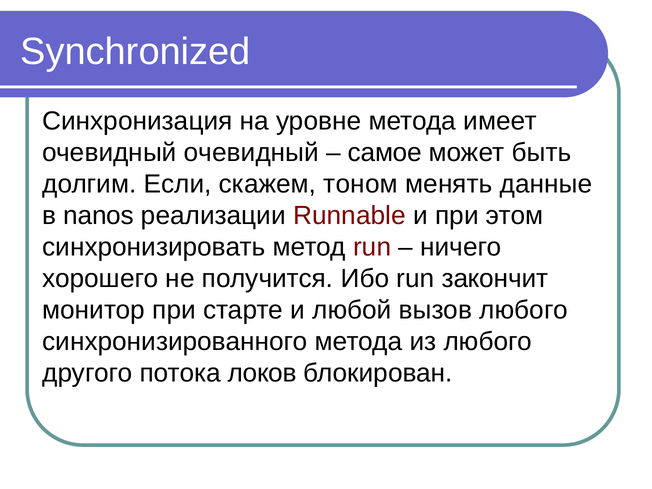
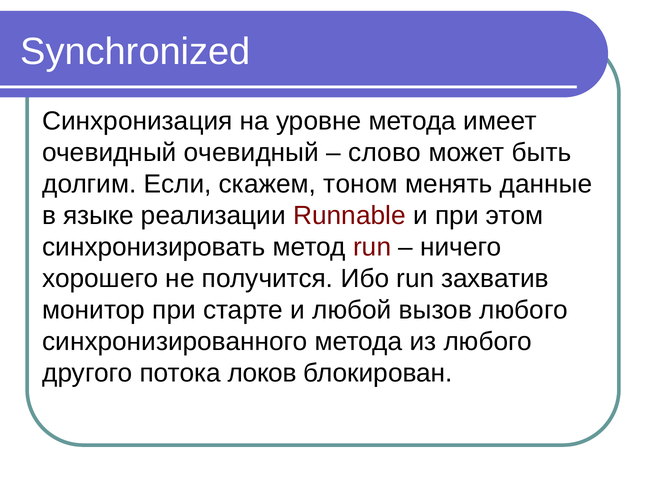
самое: самое -> слово
nanos: nanos -> языке
закончит: закончит -> захватив
